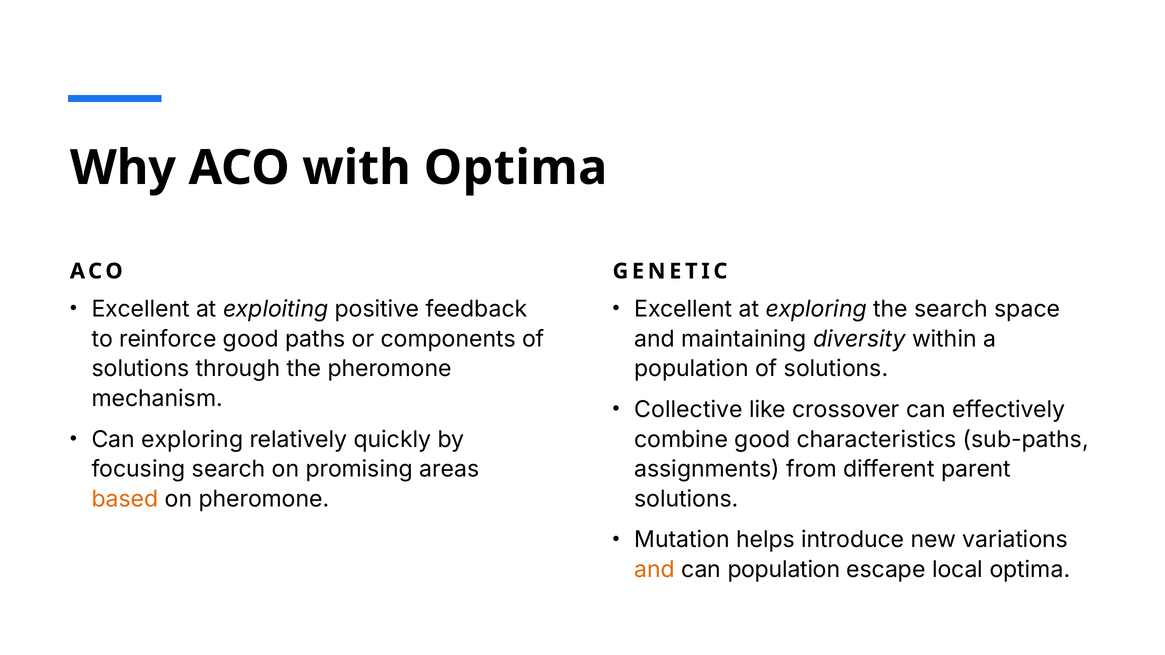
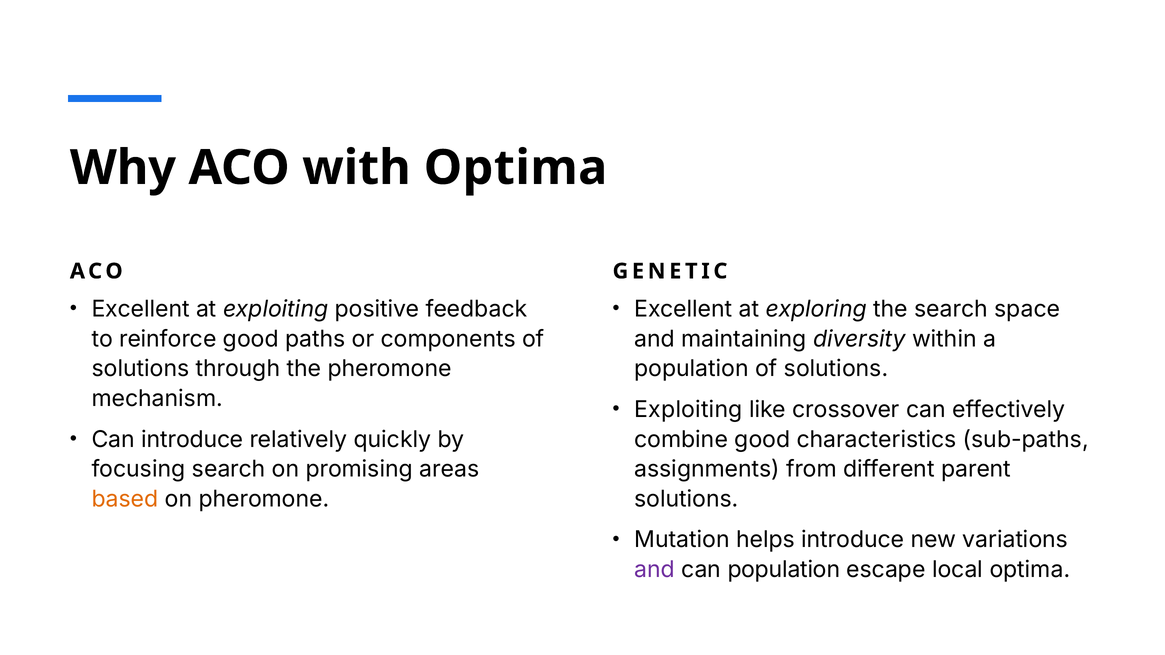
Collective at (689, 410): Collective -> Exploiting
Can exploring: exploring -> introduce
and at (655, 570) colour: orange -> purple
